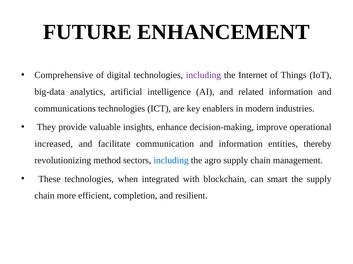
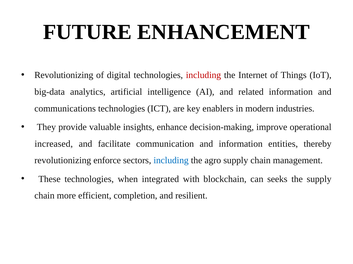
Comprehensive at (64, 75): Comprehensive -> Revolutionizing
including at (203, 75) colour: purple -> red
method: method -> enforce
smart: smart -> seeks
